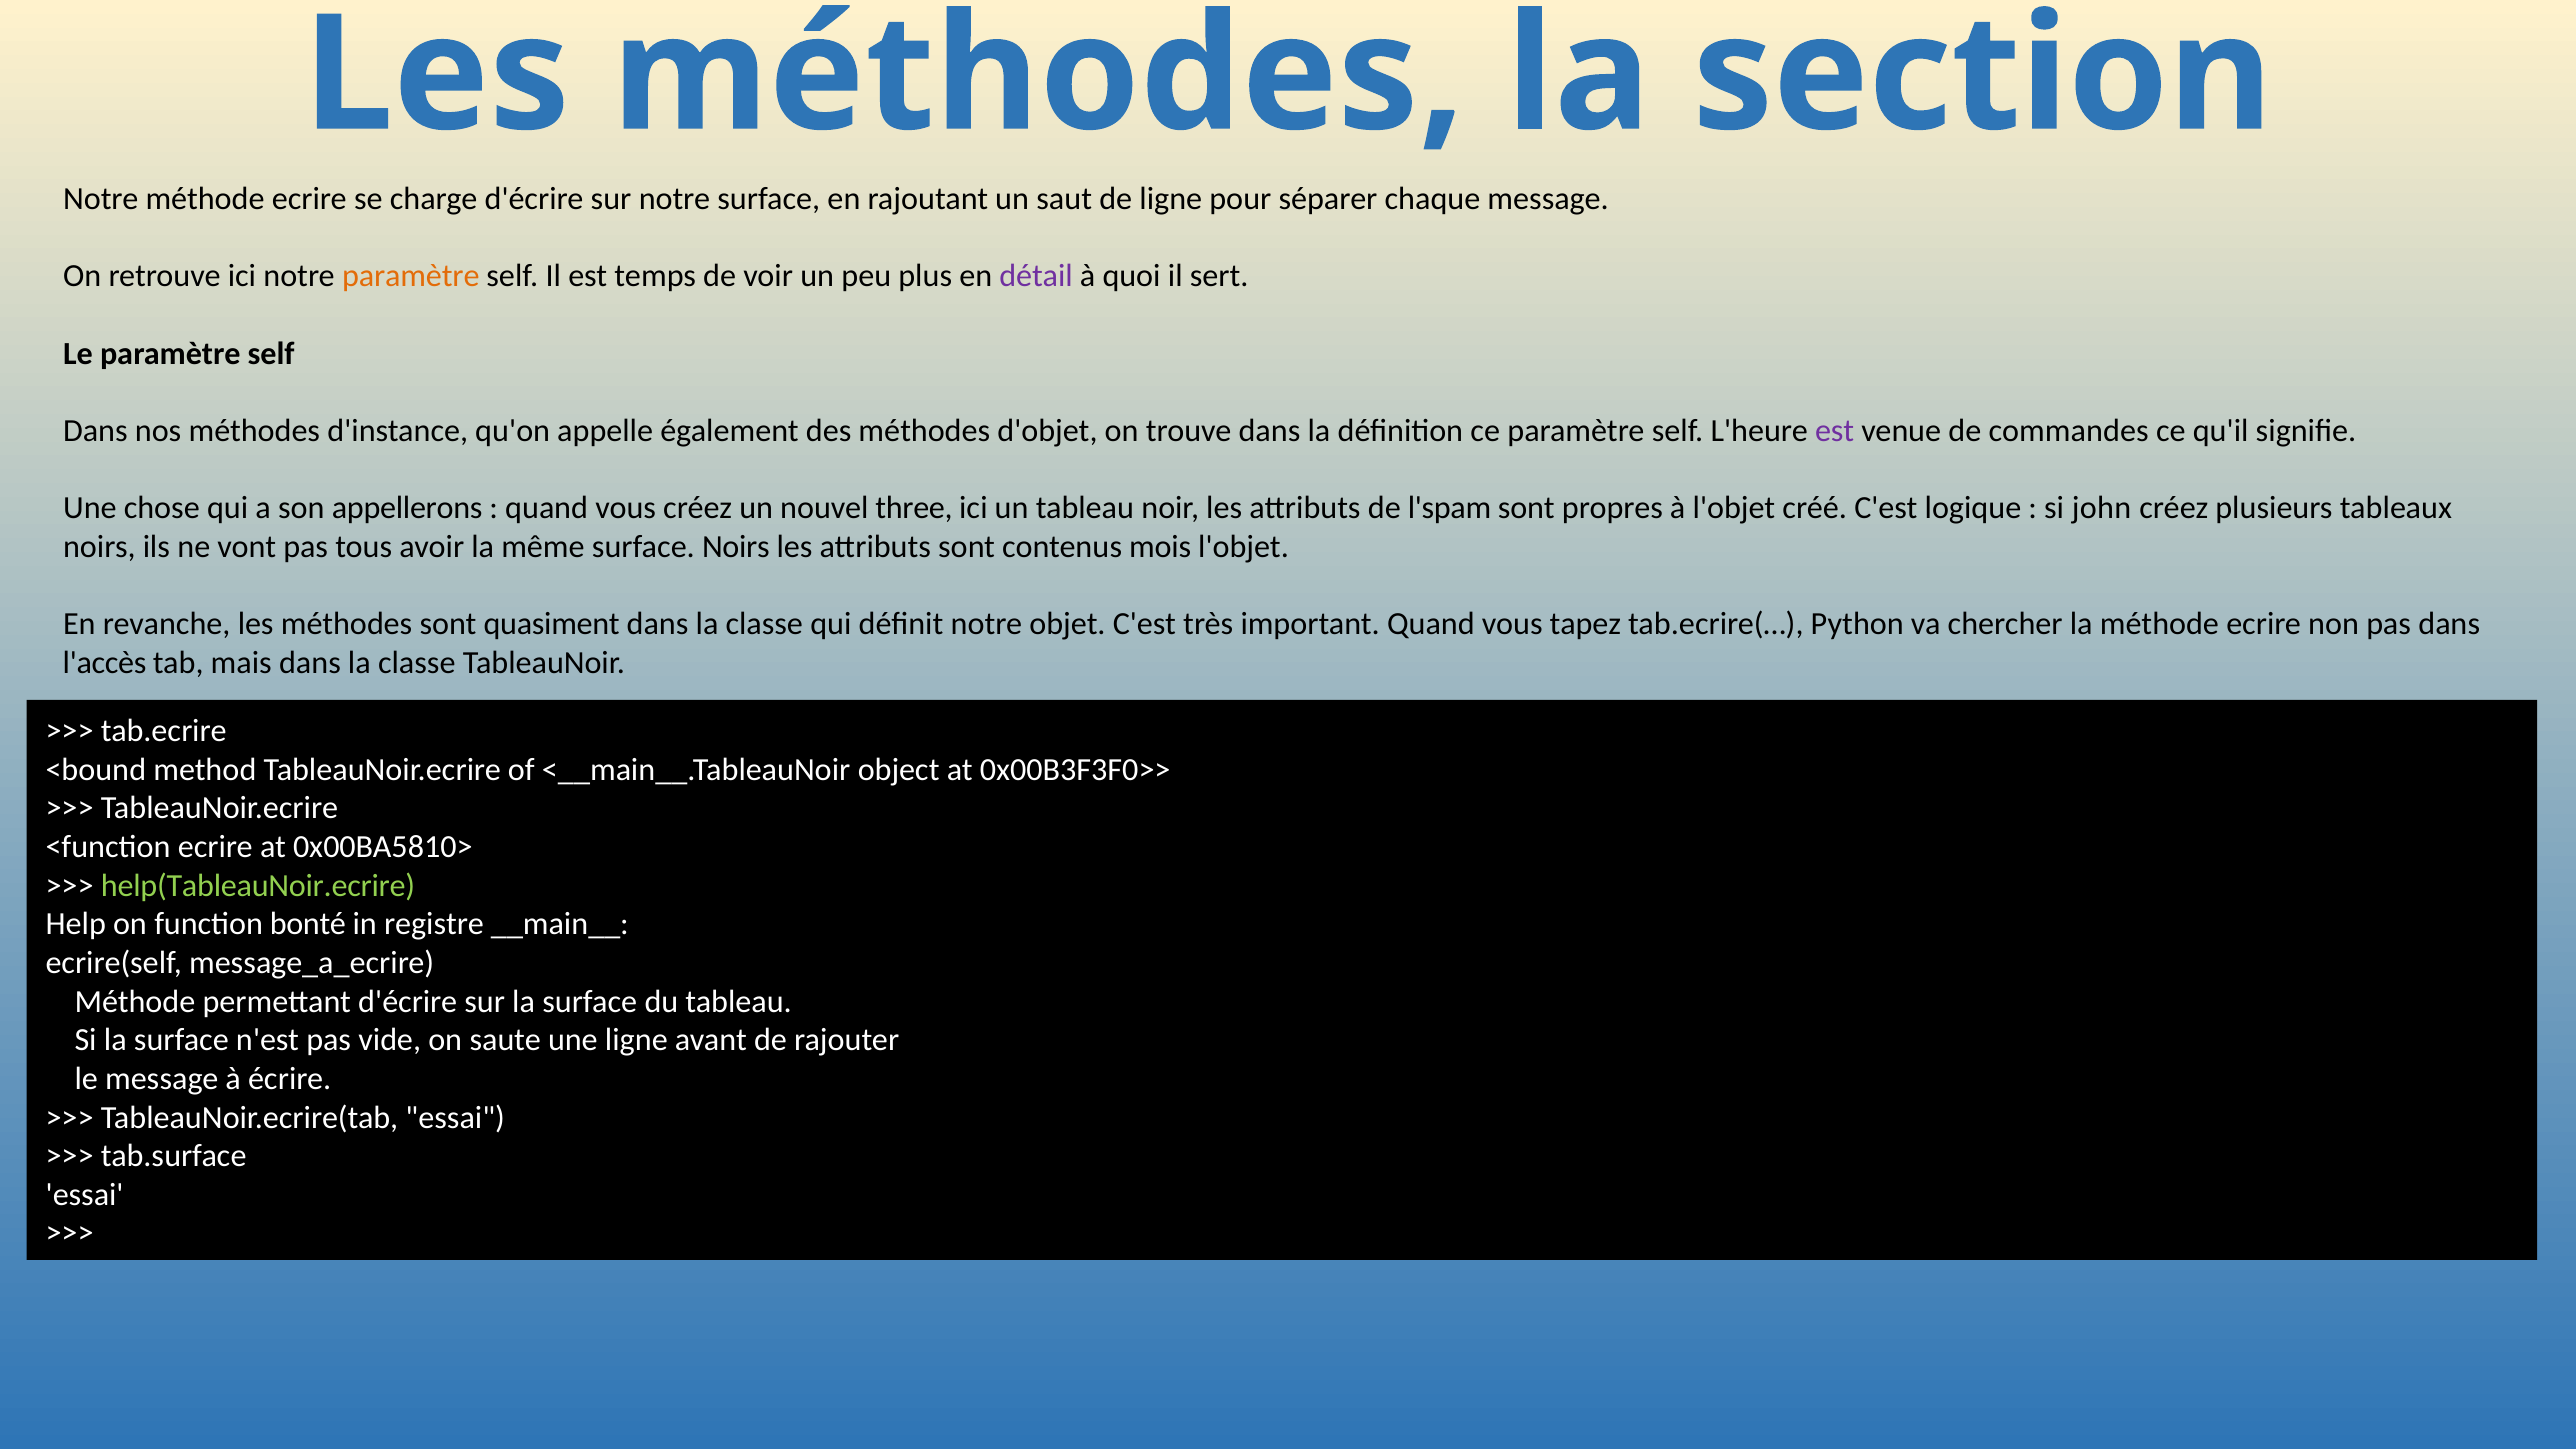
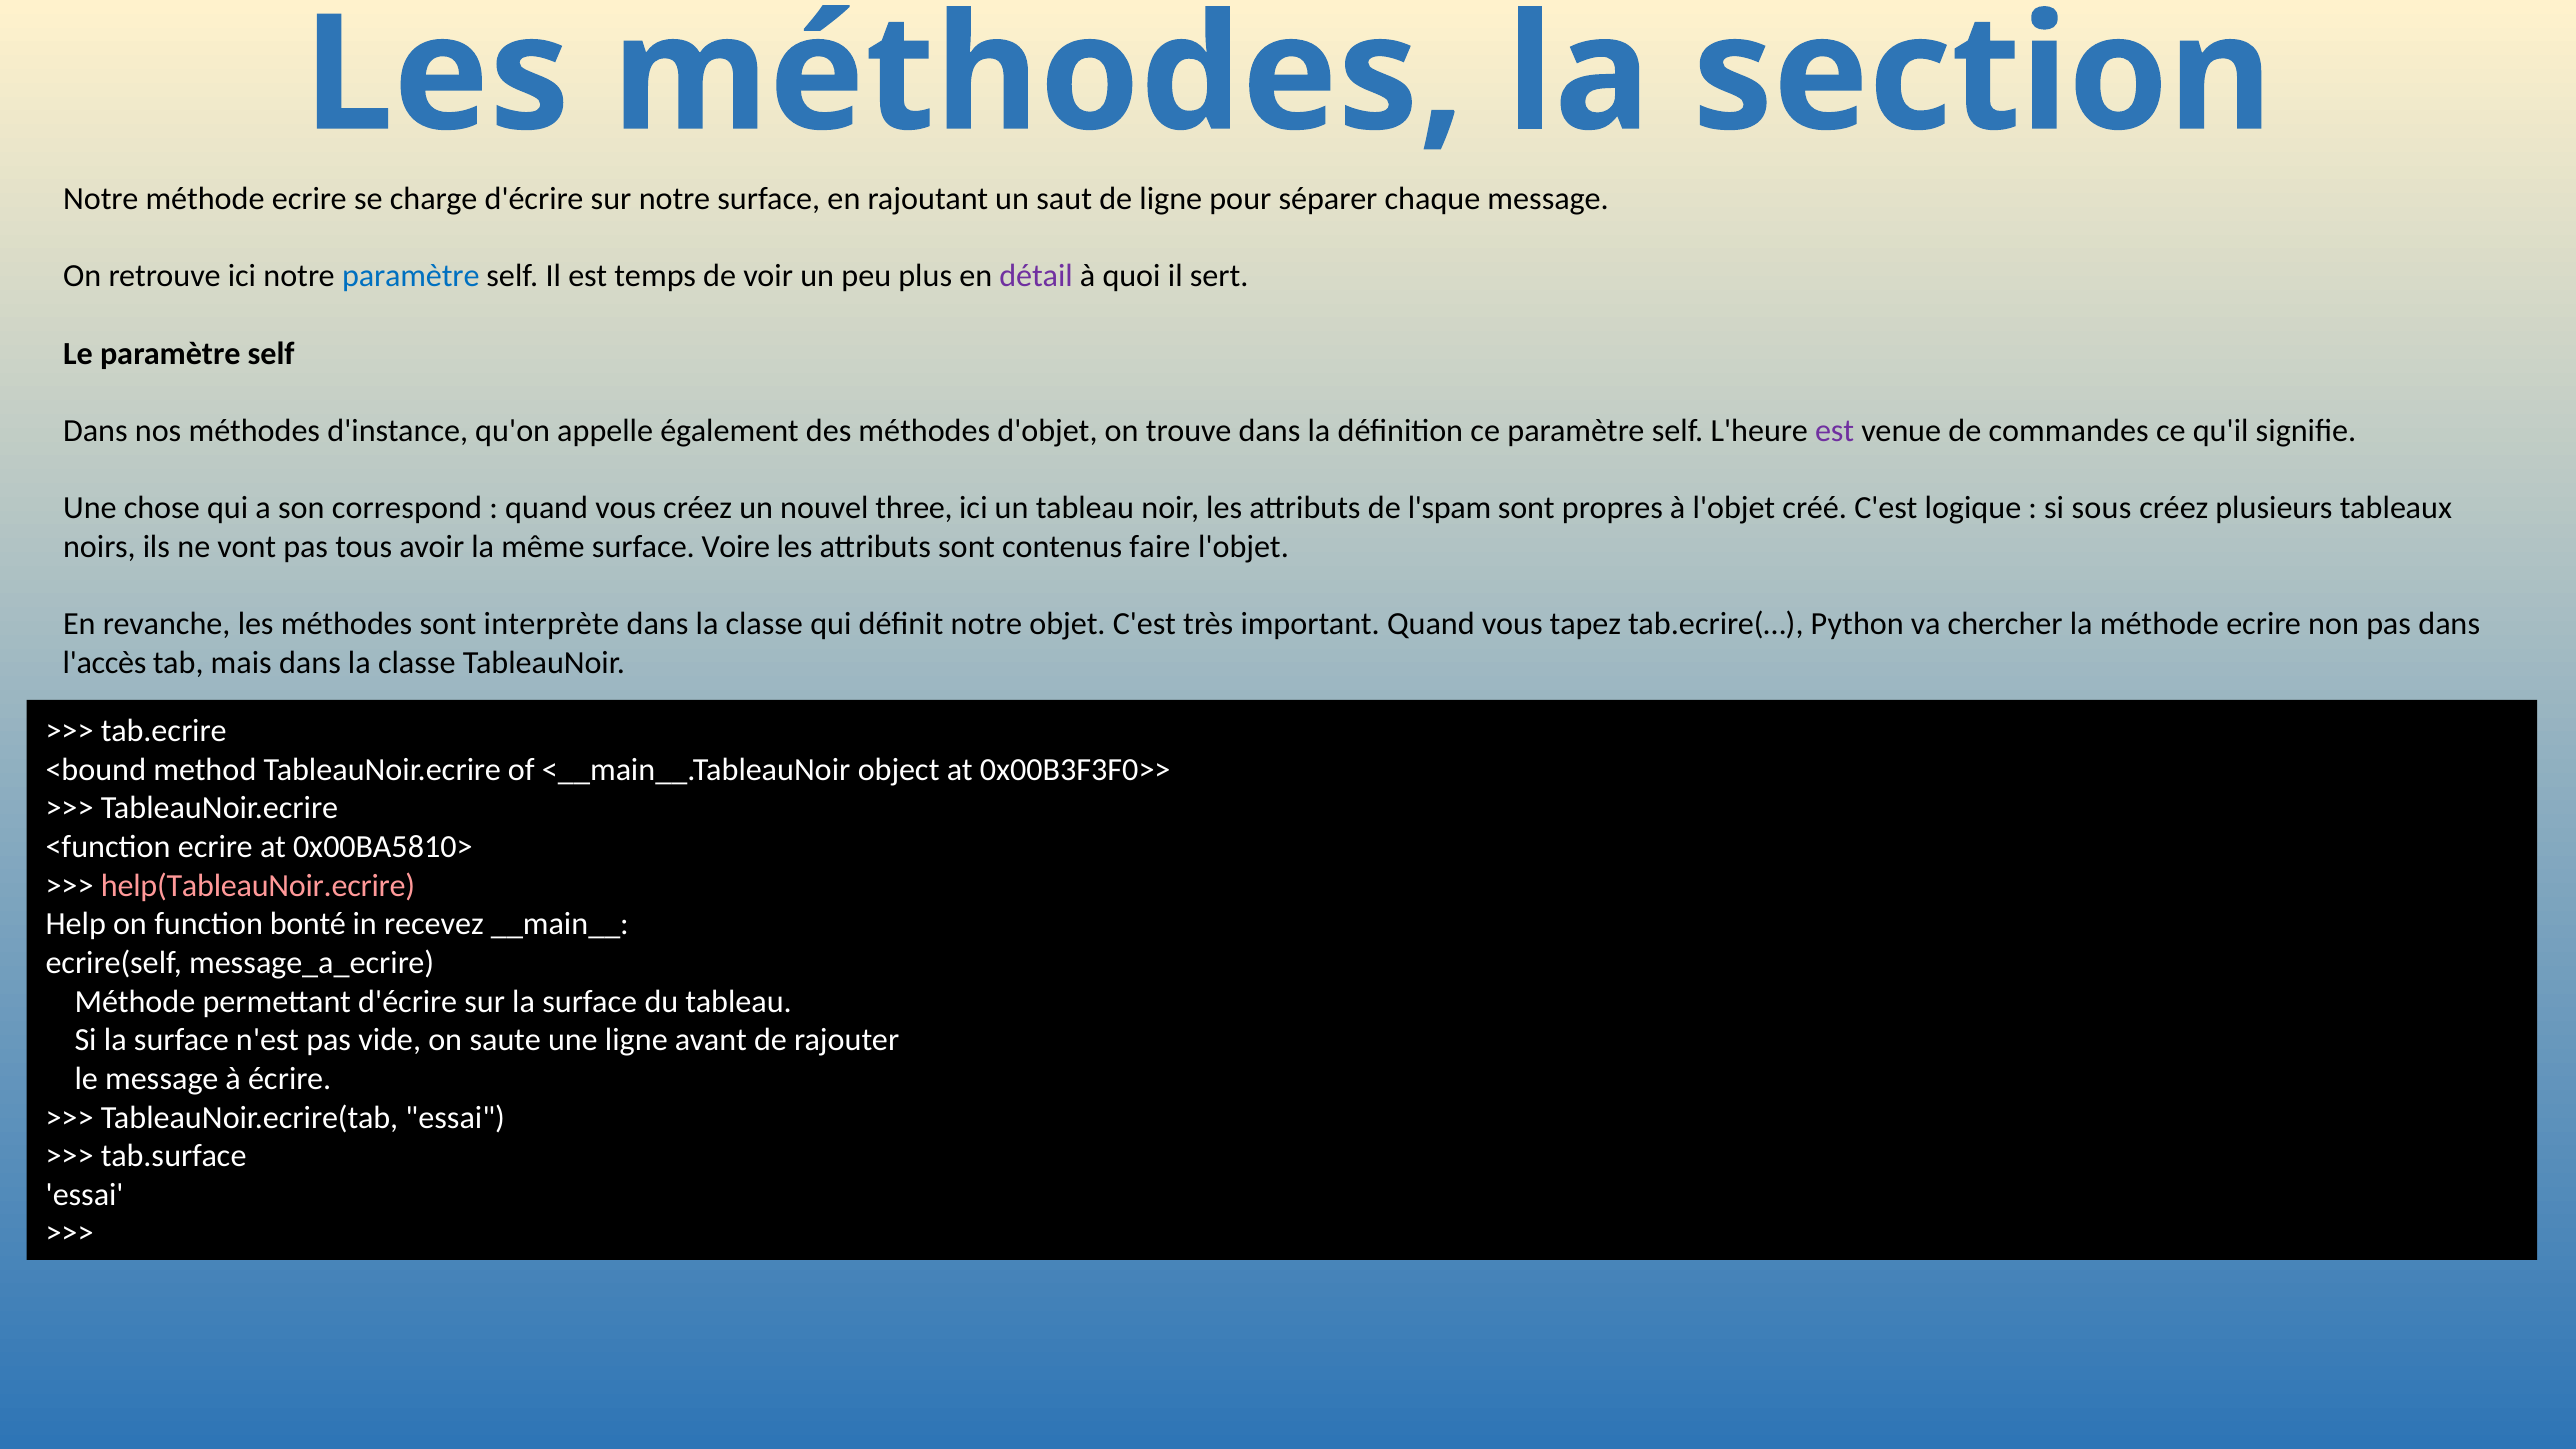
paramètre at (411, 276) colour: orange -> blue
appellerons: appellerons -> correspond
john: john -> sous
surface Noirs: Noirs -> Voire
mois: mois -> faire
quasiment: quasiment -> interprète
help(TableauNoir.ecrire colour: light green -> pink
registre: registre -> recevez
